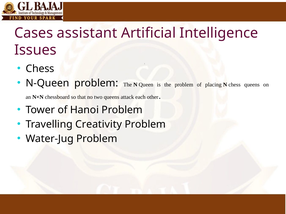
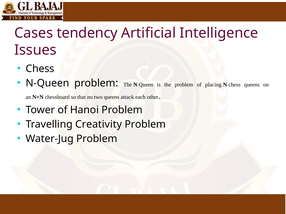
assistant: assistant -> tendency
